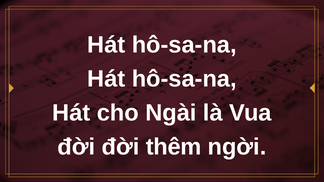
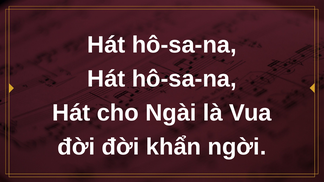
thêm: thêm -> khẩn
